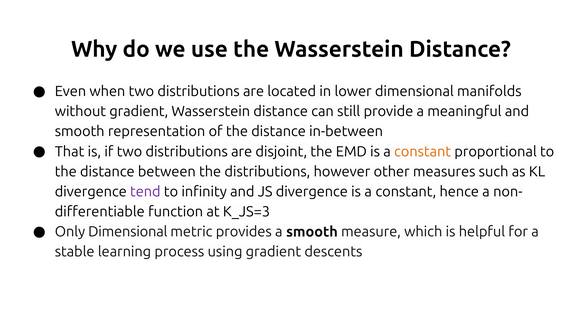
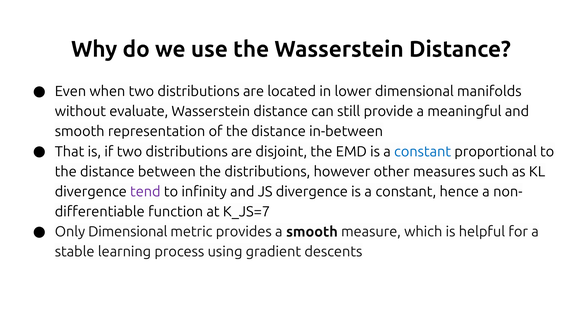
without gradient: gradient -> evaluate
constant at (423, 152) colour: orange -> blue
K_JS=3: K_JS=3 -> K_JS=7
